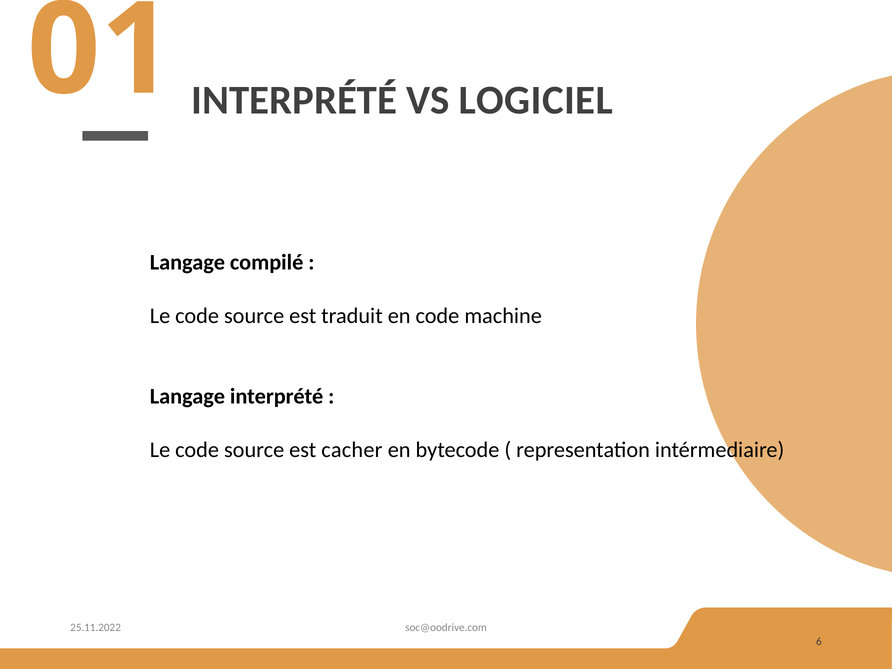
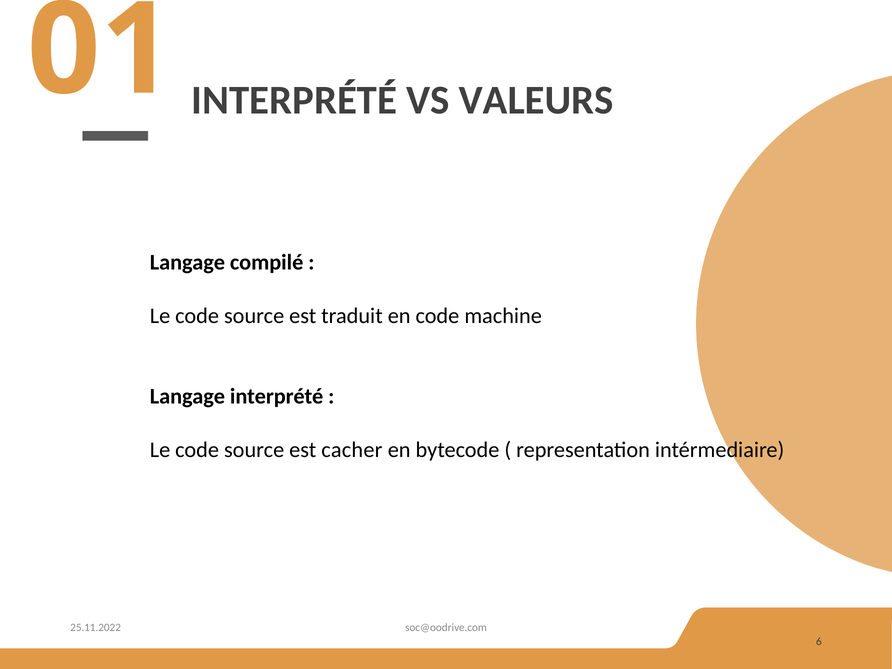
LOGICIEL: LOGICIEL -> VALEURS
